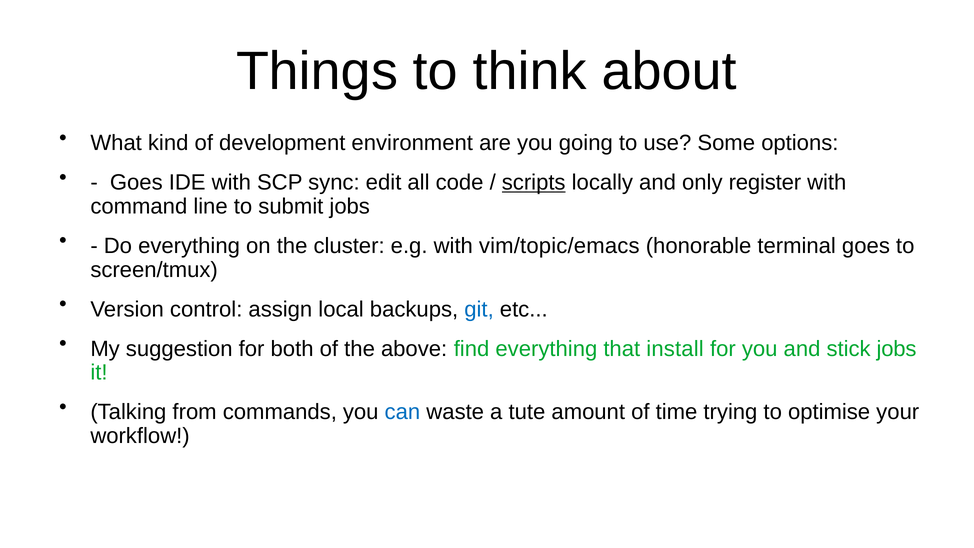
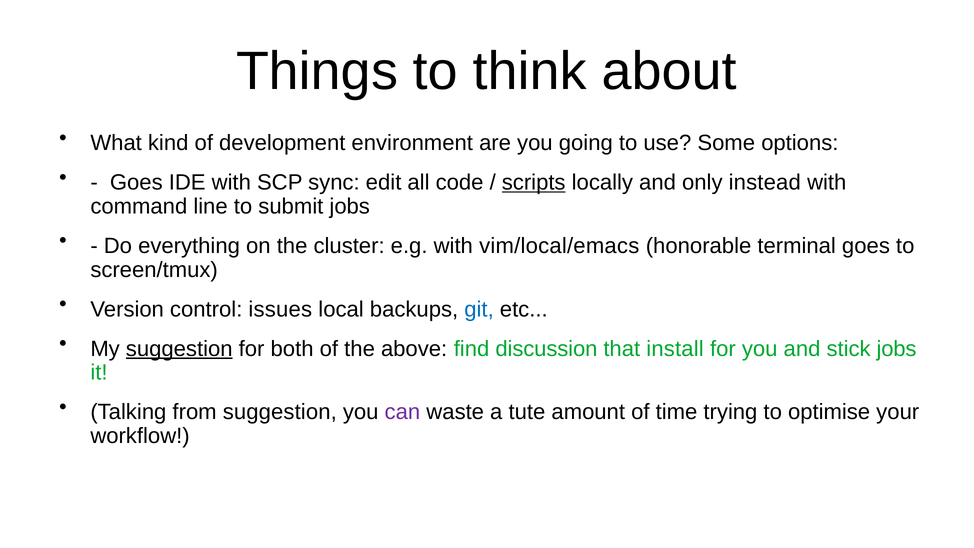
register: register -> instead
vim/topic/emacs: vim/topic/emacs -> vim/local/emacs
assign: assign -> issues
suggestion at (179, 349) underline: none -> present
find everything: everything -> discussion
from commands: commands -> suggestion
can colour: blue -> purple
